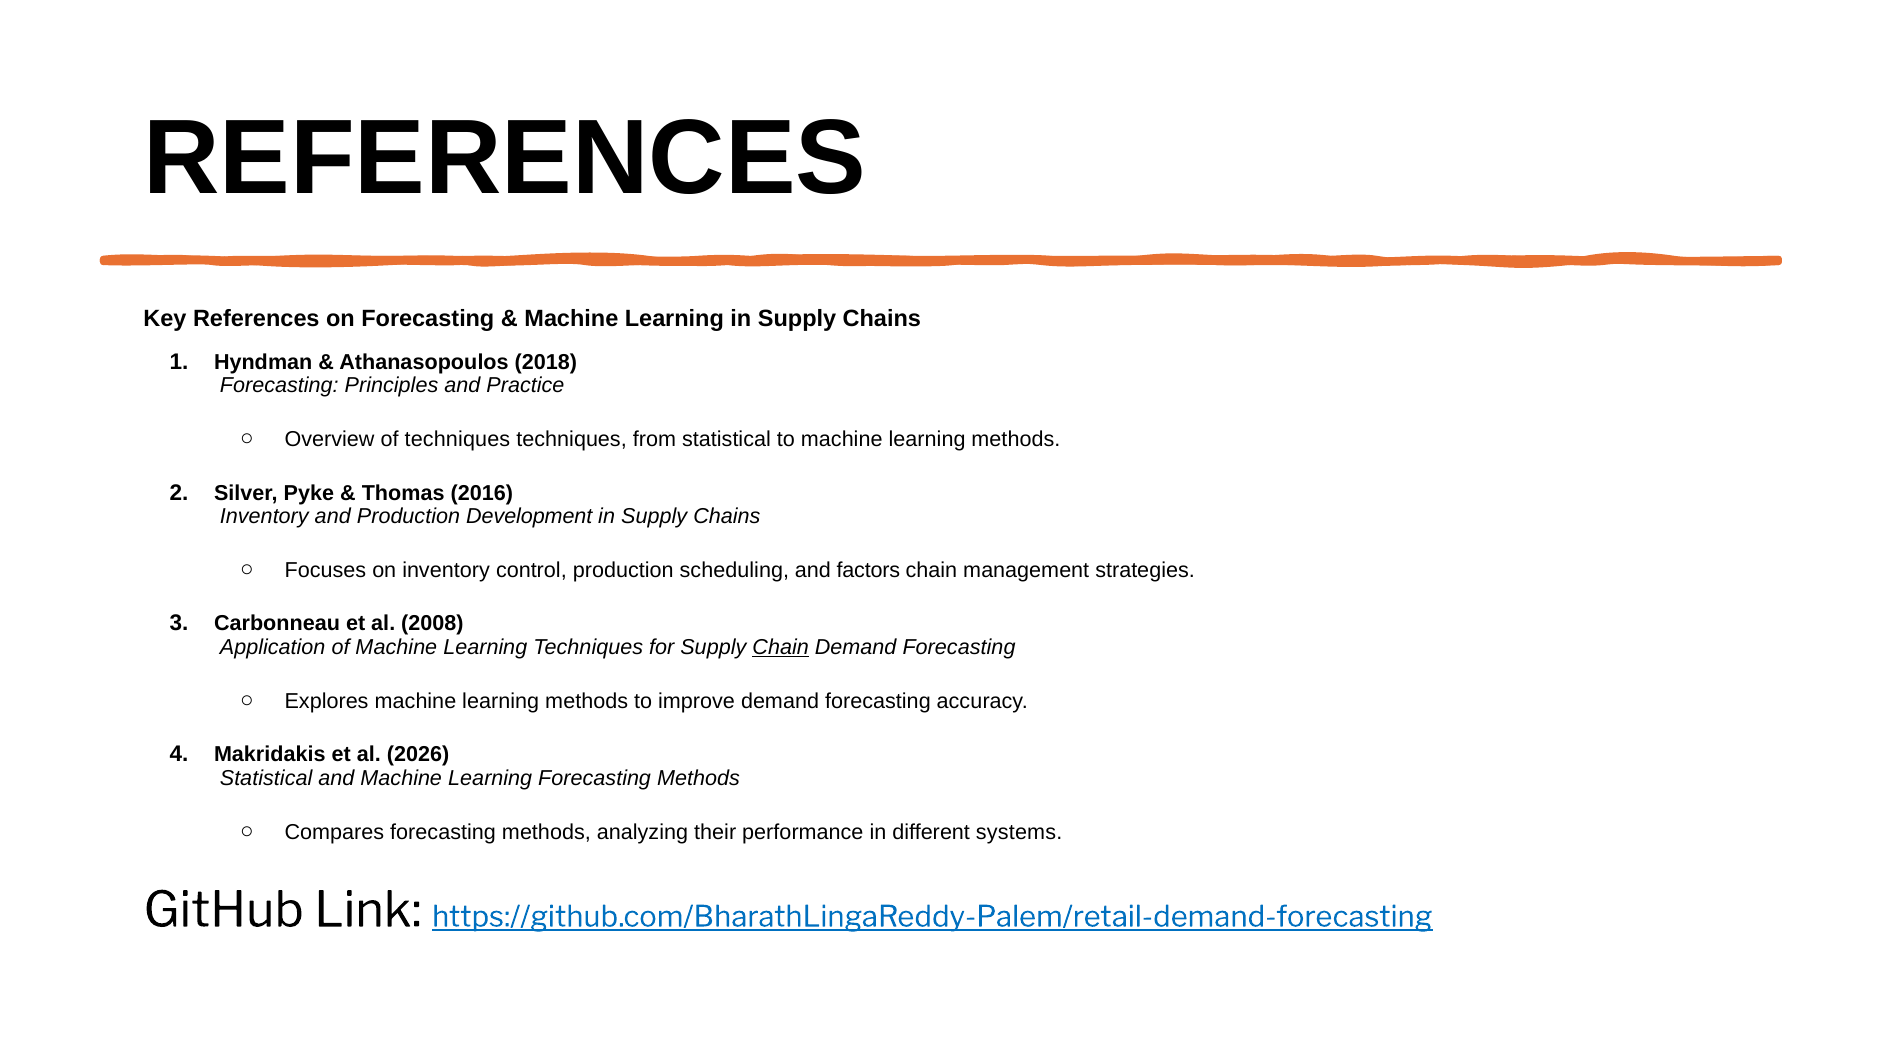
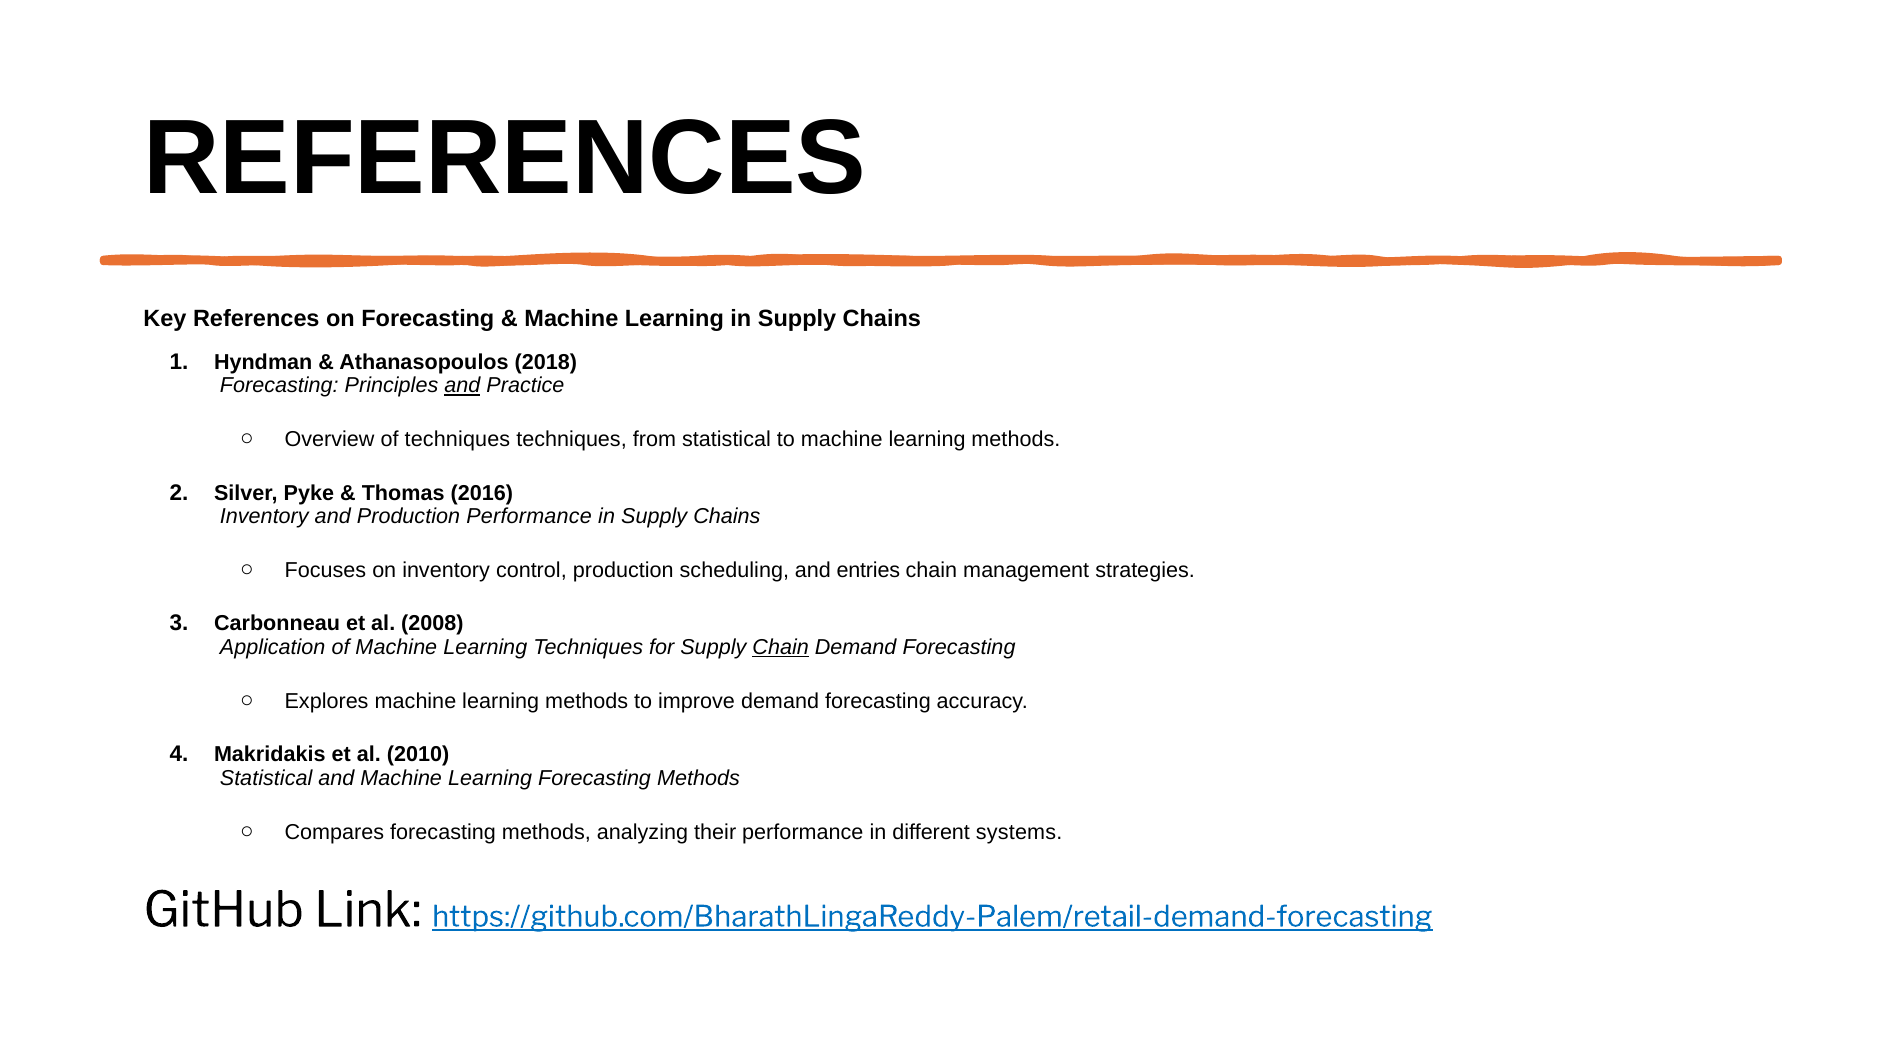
and at (462, 386) underline: none -> present
Production Development: Development -> Performance
factors: factors -> entries
2026: 2026 -> 2010
